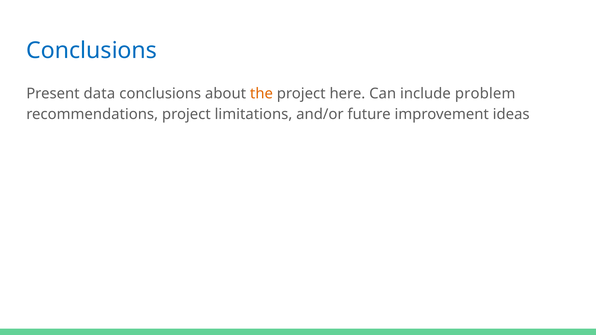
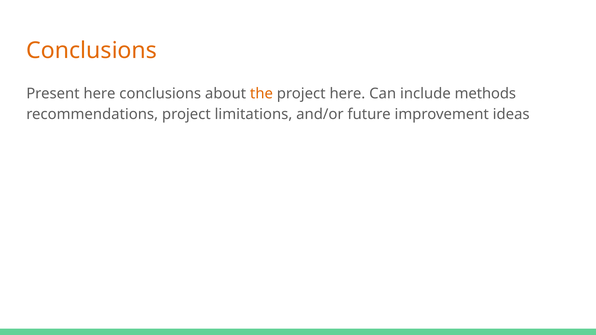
Conclusions at (92, 50) colour: blue -> orange
Present data: data -> here
problem: problem -> methods
